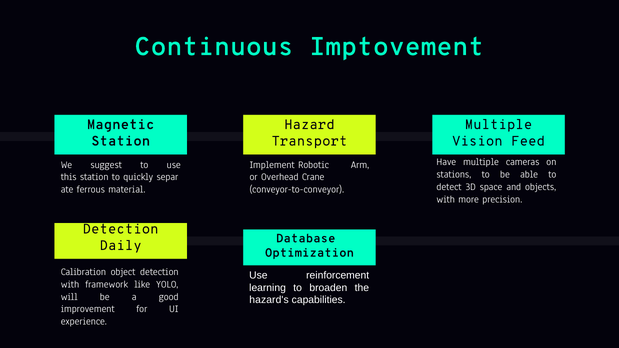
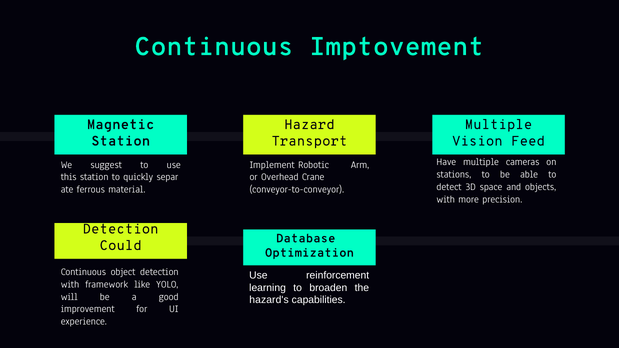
Daily: Daily -> Could
Calibration at (83, 272): Calibration -> Continuous
